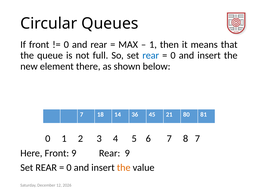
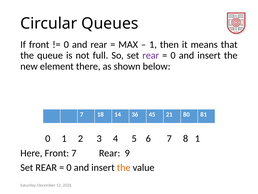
rear at (151, 55) colour: blue -> purple
8 7: 7 -> 1
Front 9: 9 -> 7
